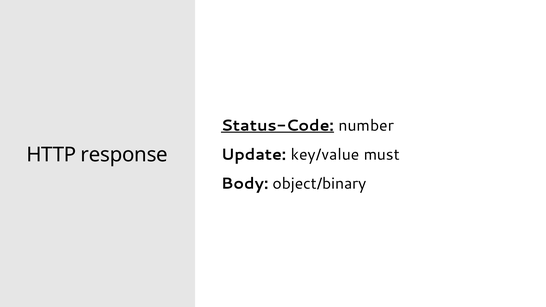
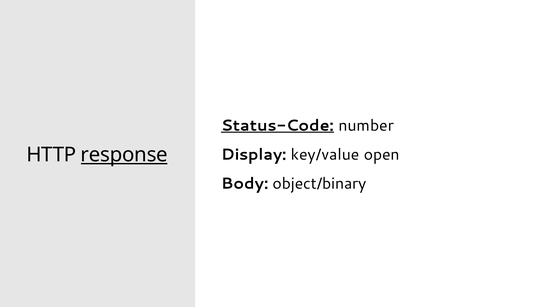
Update: Update -> Display
must: must -> open
response underline: none -> present
